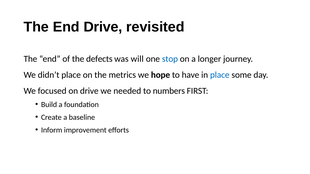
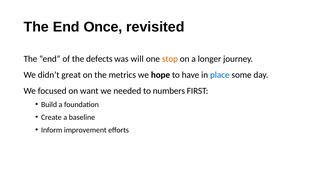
End Drive: Drive -> Once
stop colour: blue -> orange
didn’t place: place -> great
on drive: drive -> want
